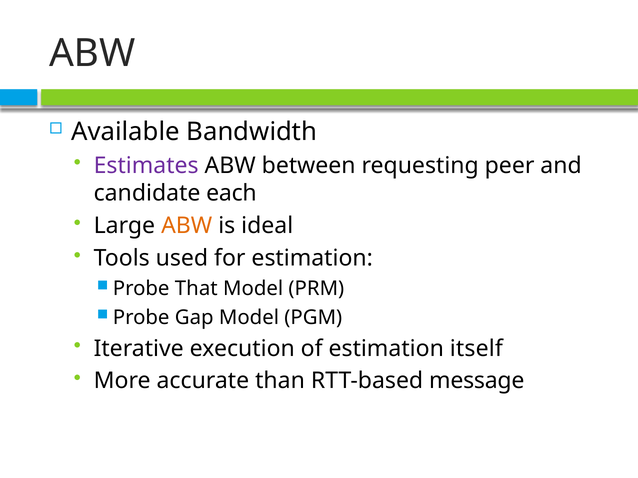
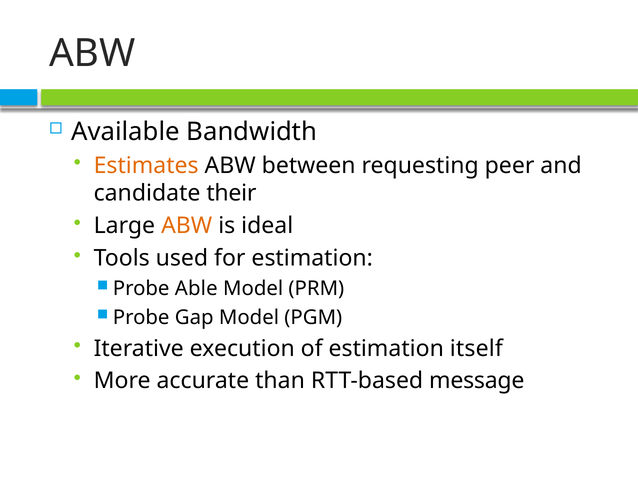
Estimates colour: purple -> orange
each: each -> their
That: That -> Able
